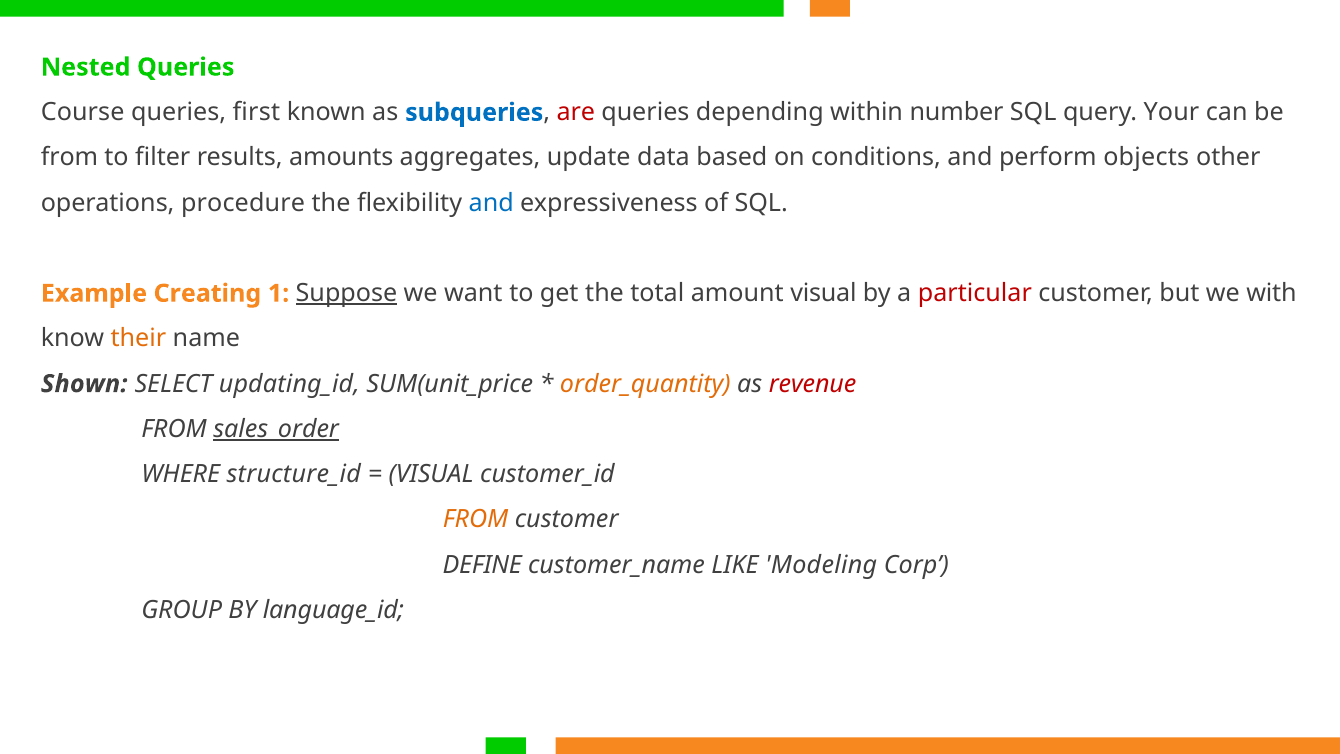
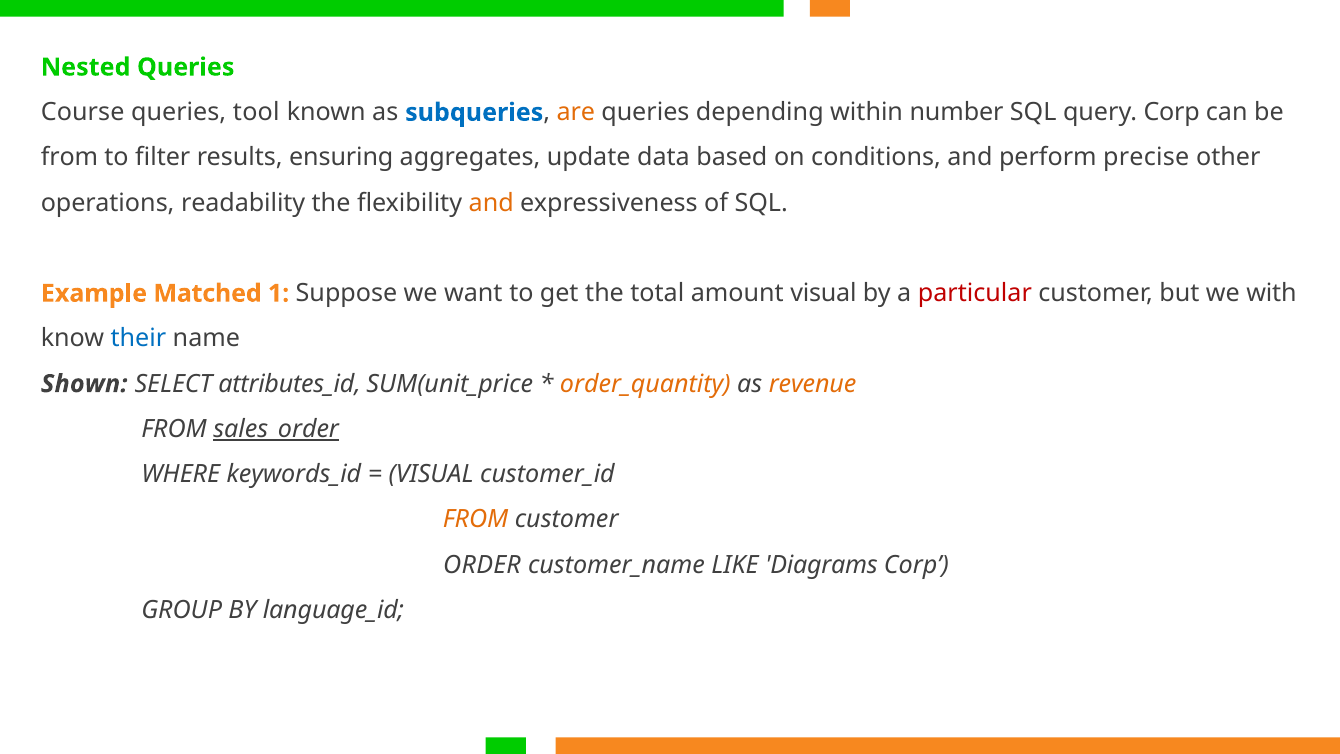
first: first -> tool
are colour: red -> orange
query Your: Your -> Corp
amounts: amounts -> ensuring
objects: objects -> precise
procedure: procedure -> readability
and at (491, 203) colour: blue -> orange
Creating: Creating -> Matched
Suppose underline: present -> none
their colour: orange -> blue
updating_id: updating_id -> attributes_id
revenue colour: red -> orange
structure_id: structure_id -> keywords_id
DEFINE: DEFINE -> ORDER
Modeling: Modeling -> Diagrams
